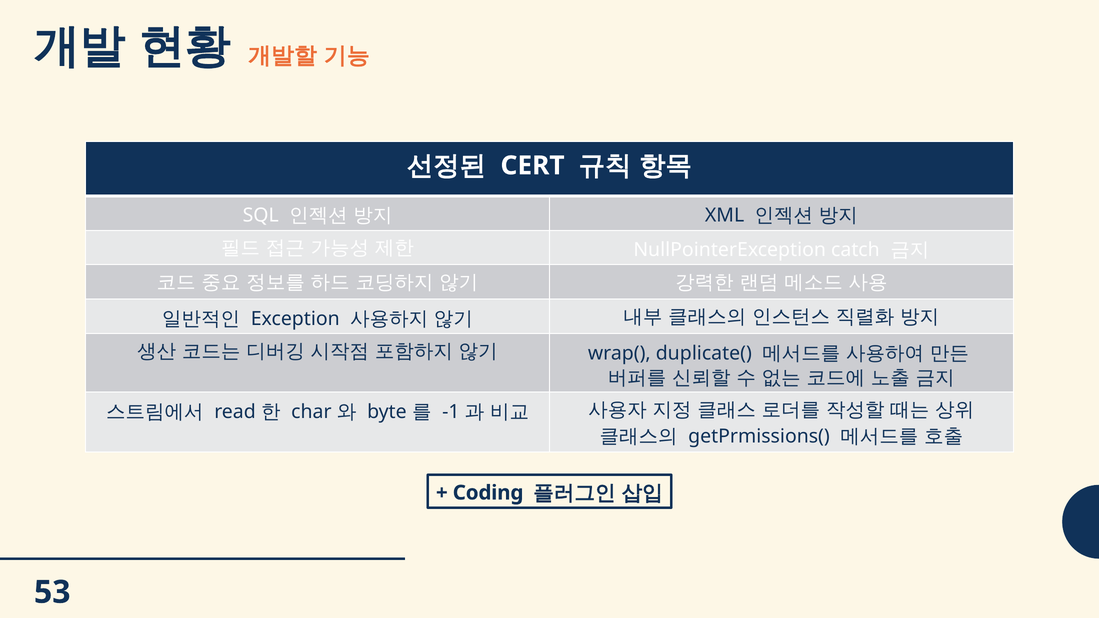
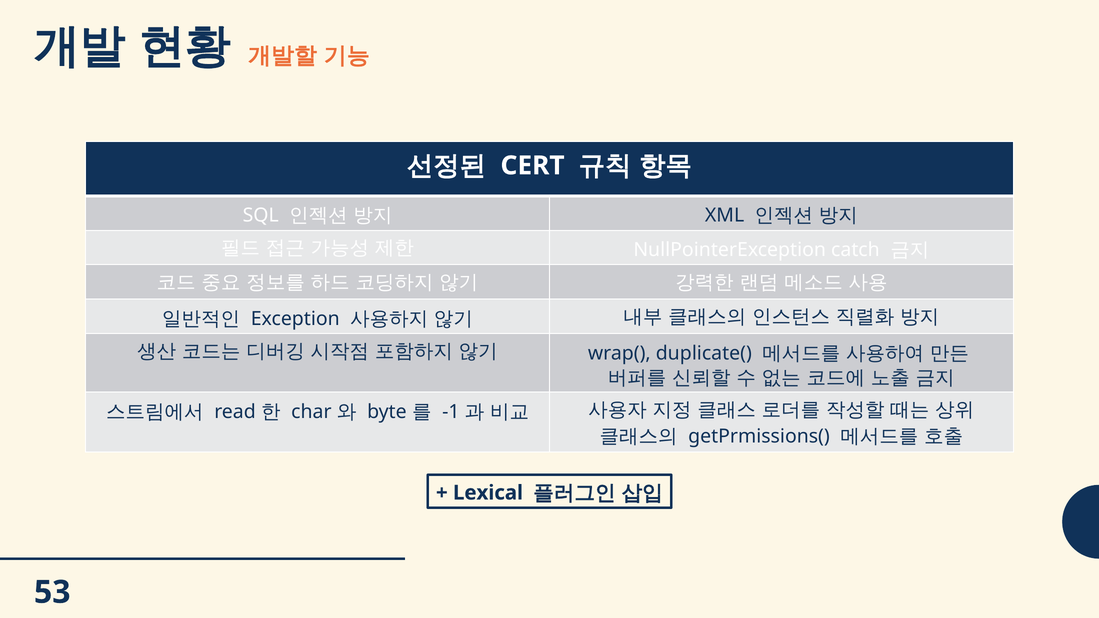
Coding: Coding -> Lexical
